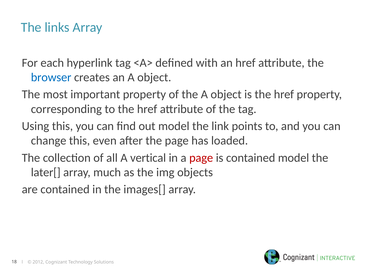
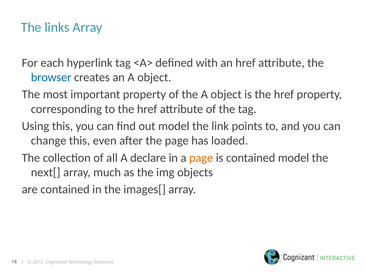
vertical: vertical -> declare
page at (201, 158) colour: red -> orange
later[: later[ -> next[
